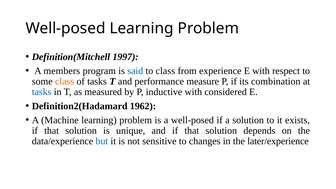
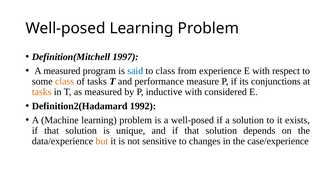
A members: members -> measured
combination: combination -> conjunctions
tasks at (42, 92) colour: blue -> orange
1962: 1962 -> 1992
but colour: blue -> orange
later/experience: later/experience -> case/experience
